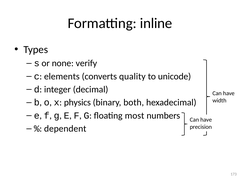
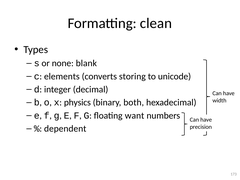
inline: inline -> clean
verify: verify -> blank
quality: quality -> storing
most: most -> want
